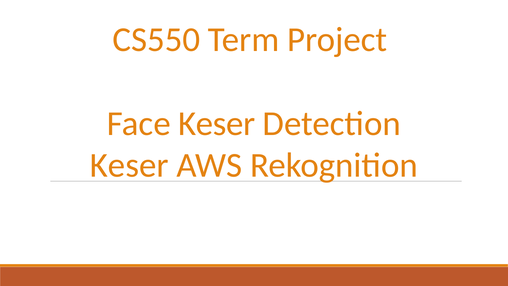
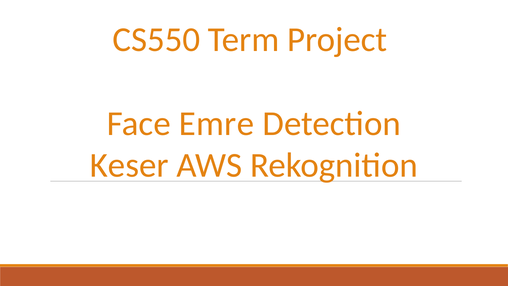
Face Keser: Keser -> Emre
